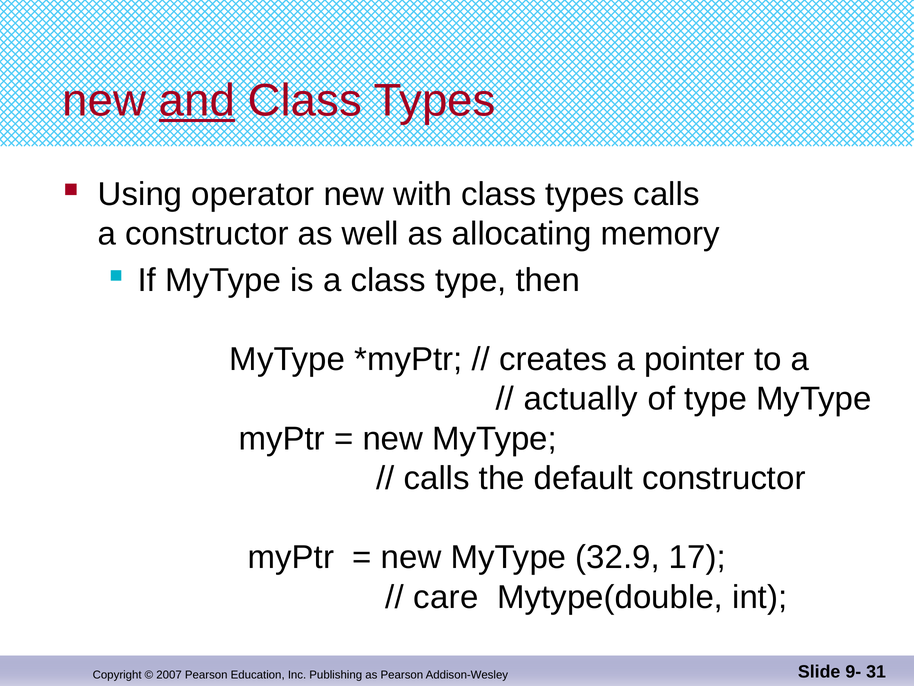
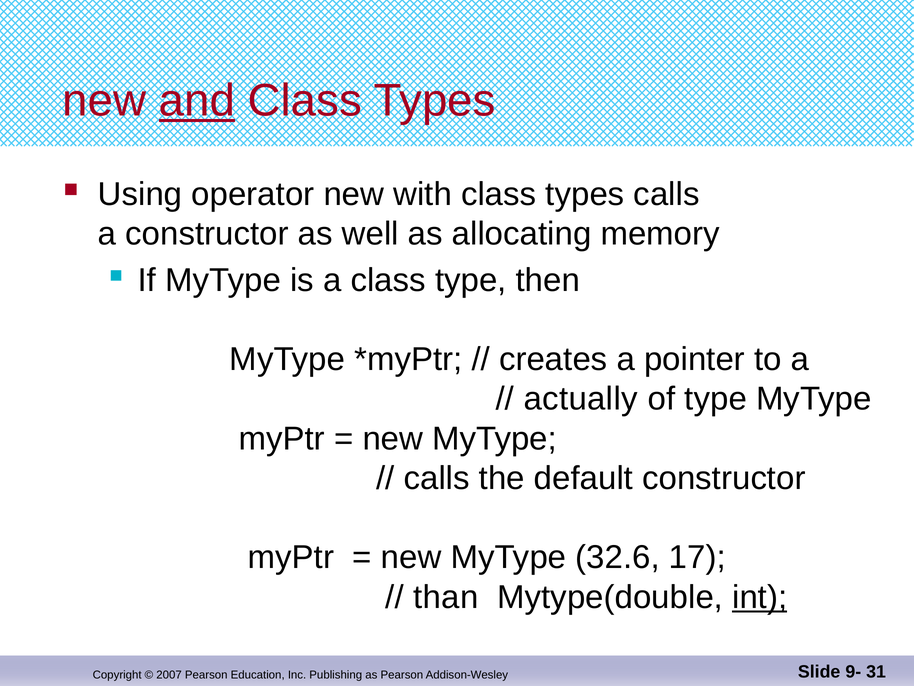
32.9: 32.9 -> 32.6
care: care -> than
int underline: none -> present
